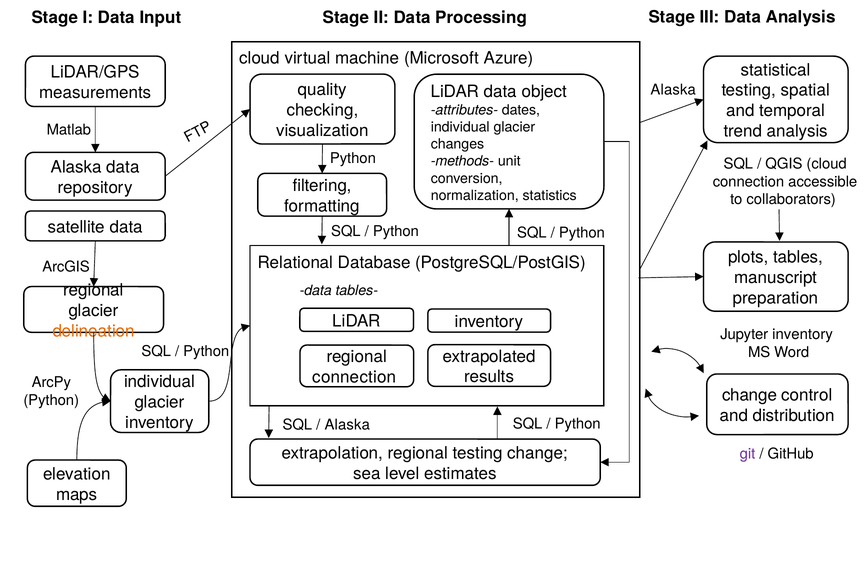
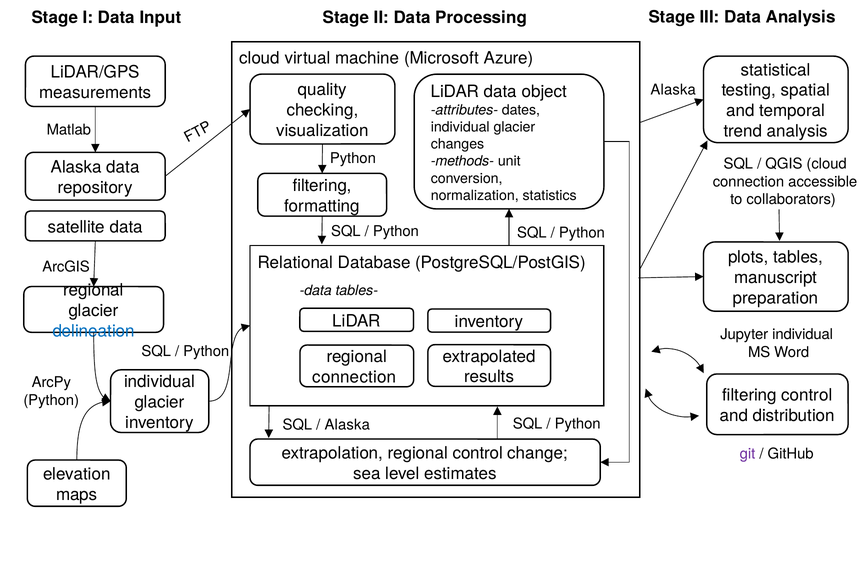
delineation colour: orange -> blue
Jupyter inventory: inventory -> individual
change at (750, 395): change -> filtering
regional testing: testing -> control
